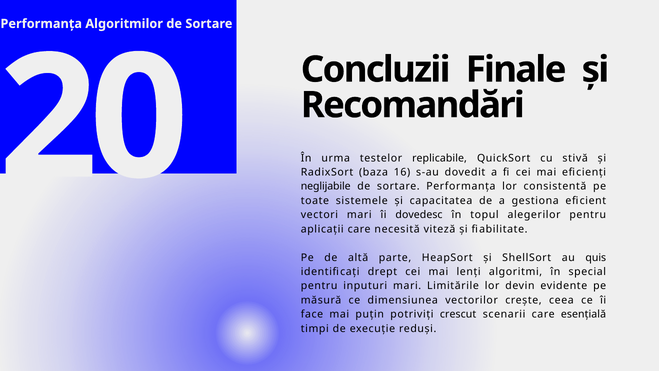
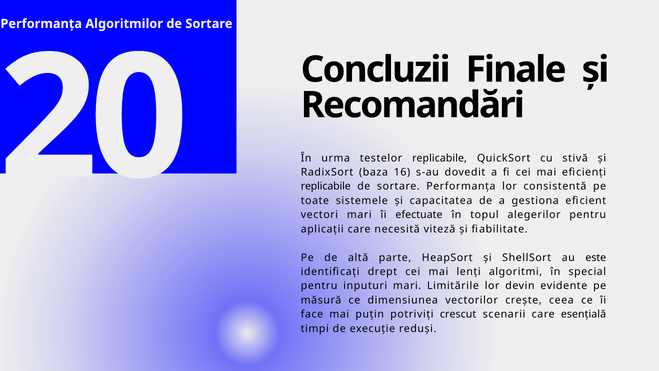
neglijabile at (326, 186): neglijabile -> replicabile
dovedesc: dovedesc -> efectuate
quis: quis -> este
